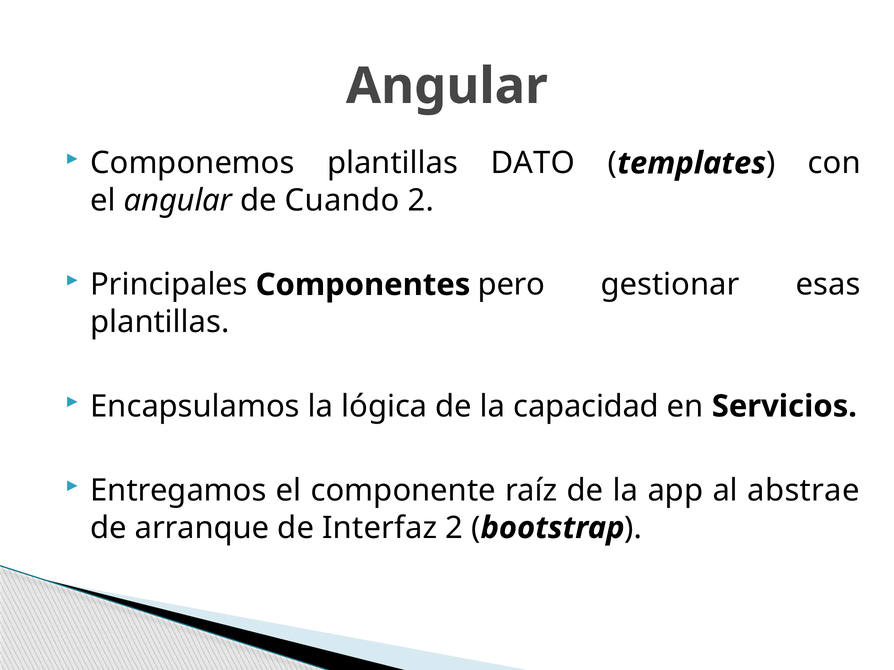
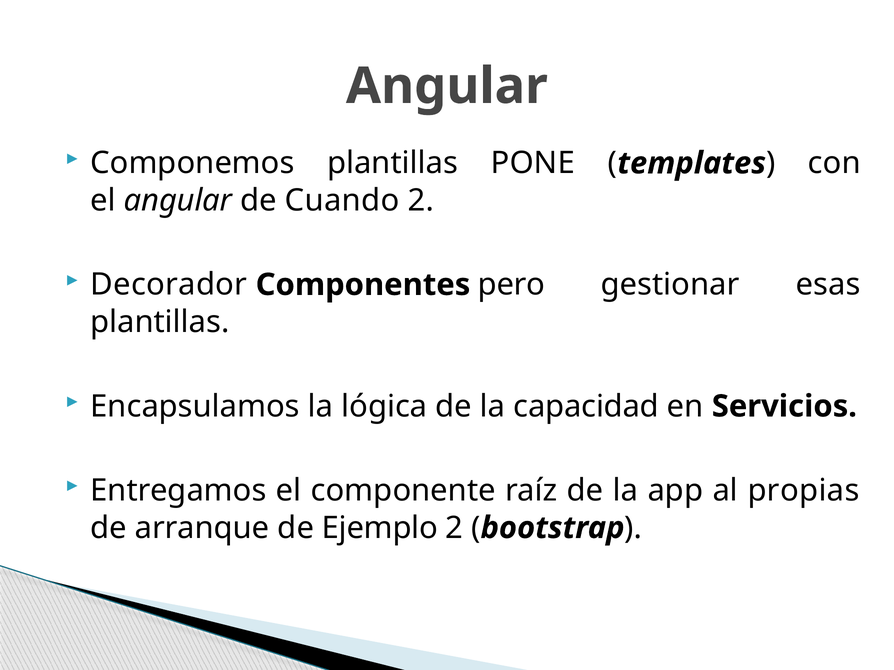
DATO: DATO -> PONE
Principales: Principales -> Decorador
abstrae: abstrae -> propias
Interfaz: Interfaz -> Ejemplo
